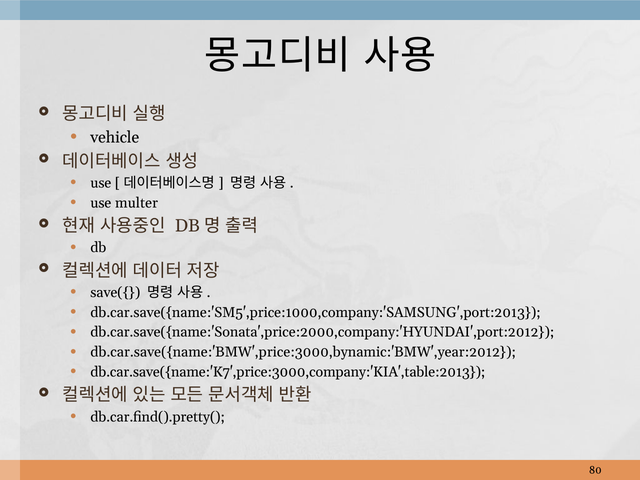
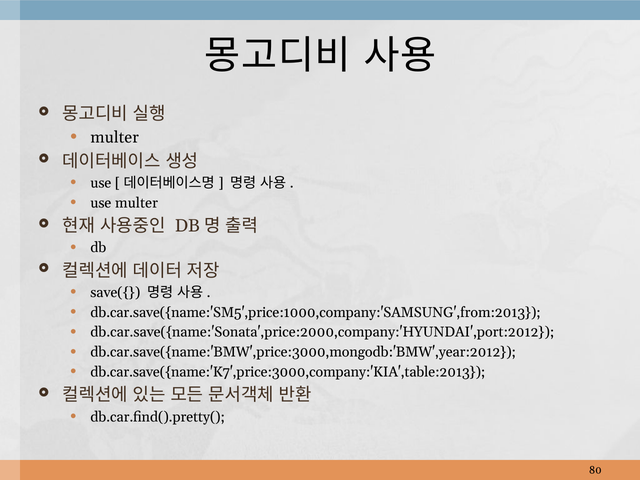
vehicle at (115, 137): vehicle -> multer
db.car.save({name:'SM5',price:1000,company:'SAMSUNG',port:2013: db.car.save({name:'SM5',price:1000,company:'SAMSUNG',port:2013 -> db.car.save({name:'SM5',price:1000,company:'SAMSUNG',from:2013
db.car.save({name:'BMW',price:3000,bynamic:'BMW',year:2012: db.car.save({name:'BMW',price:3000,bynamic:'BMW',year:2012 -> db.car.save({name:'BMW',price:3000,mongodb:'BMW',year:2012
